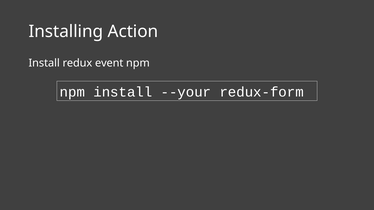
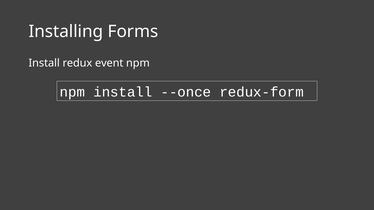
Action: Action -> Forms
--your: --your -> --once
